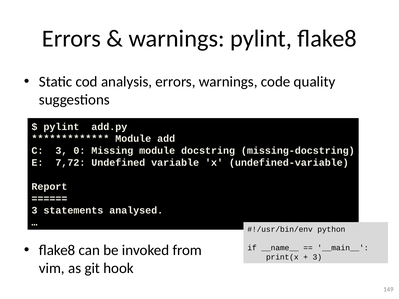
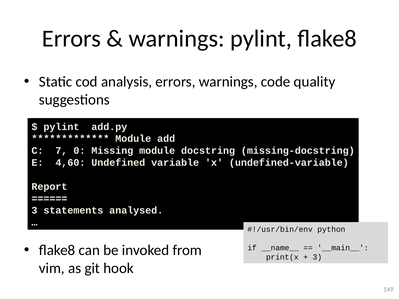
C 3: 3 -> 7
7,72: 7,72 -> 4,60
